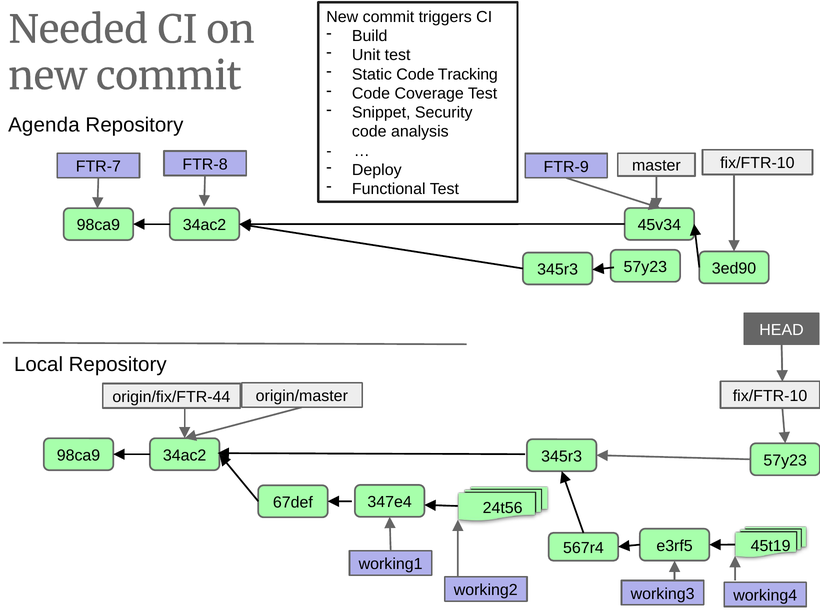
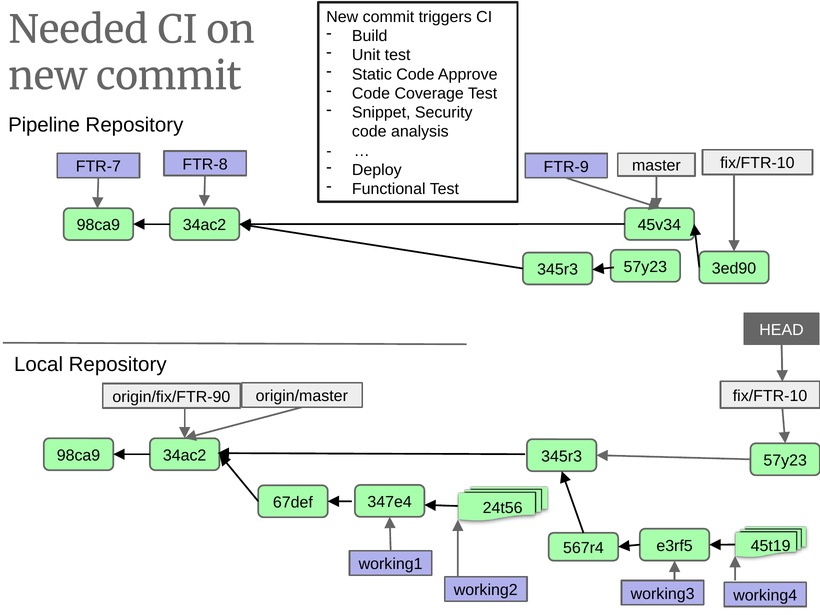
Tracking: Tracking -> Approve
Agenda: Agenda -> Pipeline
origin/fix/FTR-44: origin/fix/FTR-44 -> origin/fix/FTR-90
